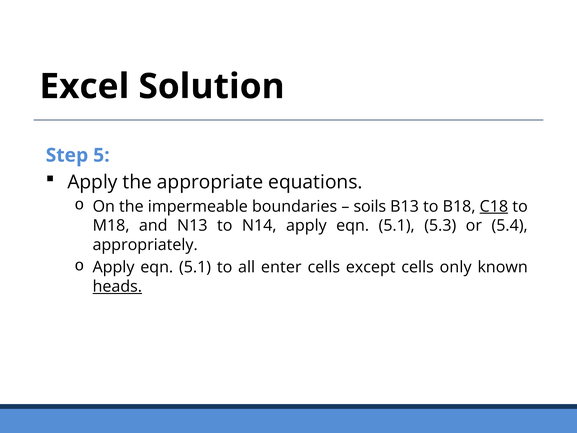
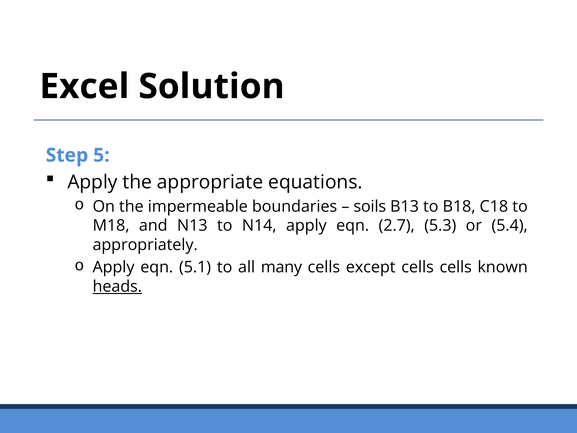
C18 underline: present -> none
N14 apply eqn 5.1: 5.1 -> 2.7
enter: enter -> many
cells only: only -> cells
